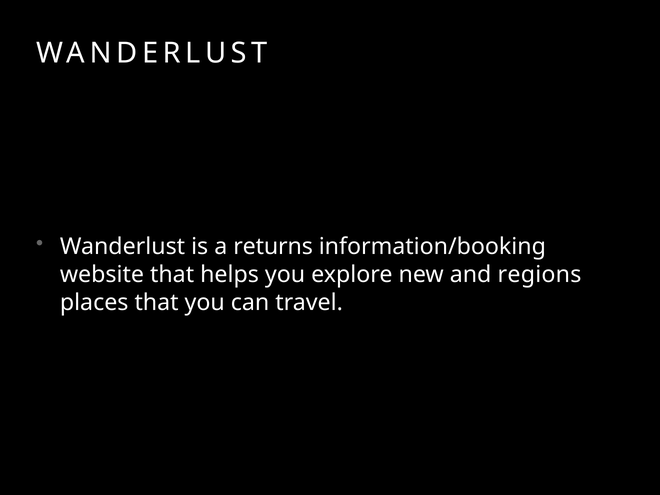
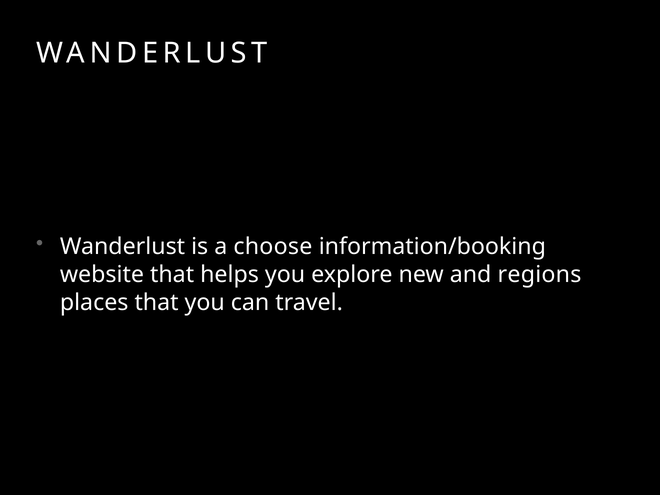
returns: returns -> choose
